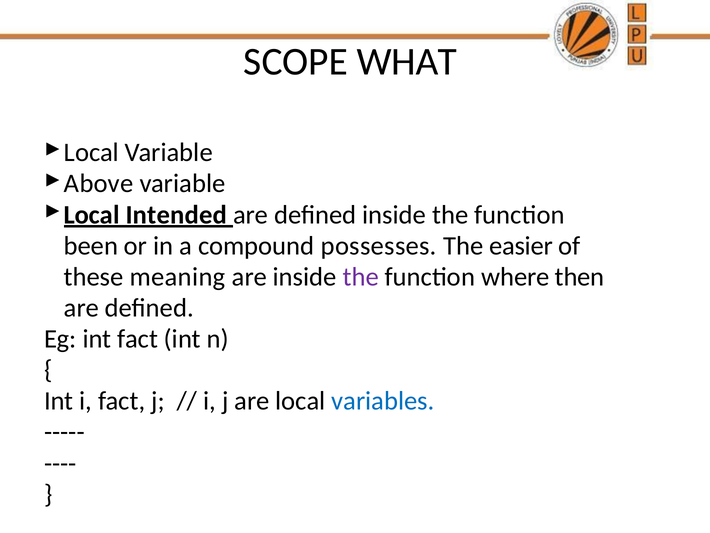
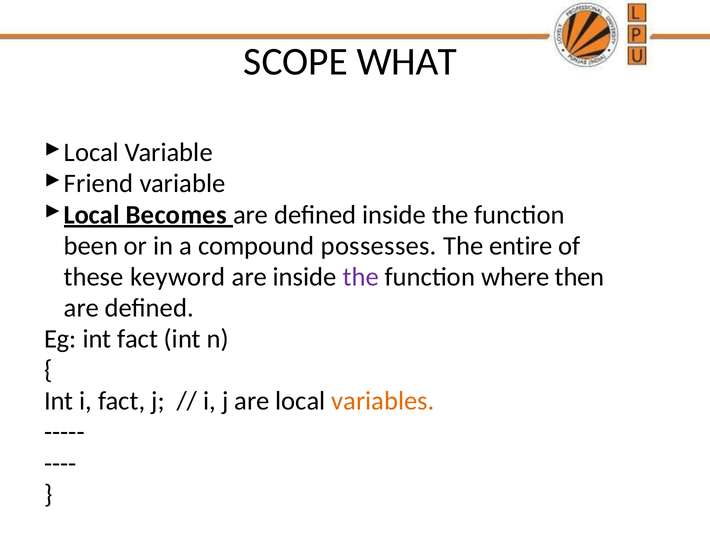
Above: Above -> Friend
Intended: Intended -> Becomes
easier: easier -> entire
meaning: meaning -> keyword
variables colour: blue -> orange
